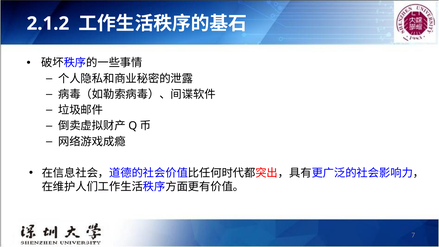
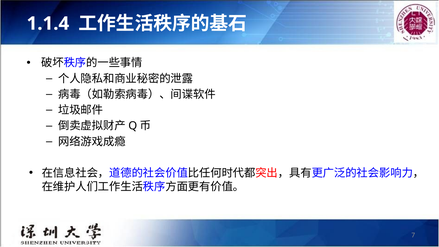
2.1.2: 2.1.2 -> 1.1.4
